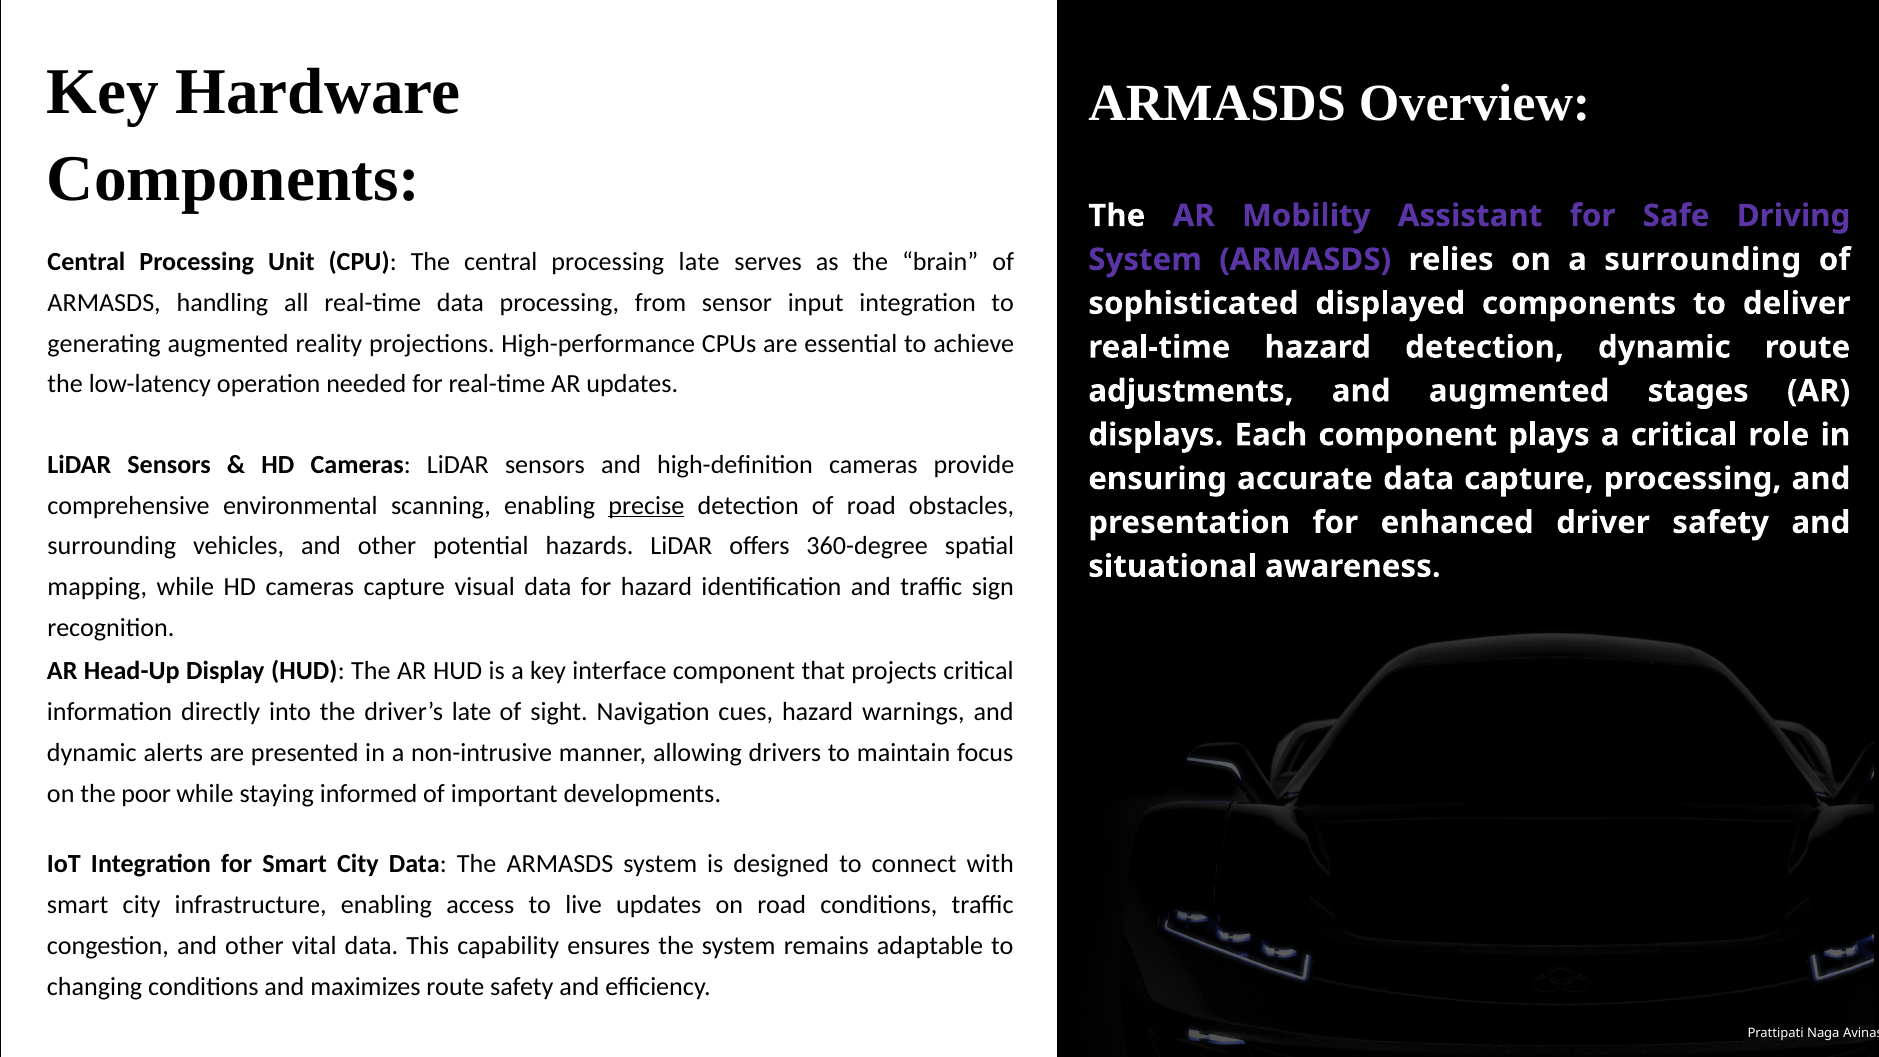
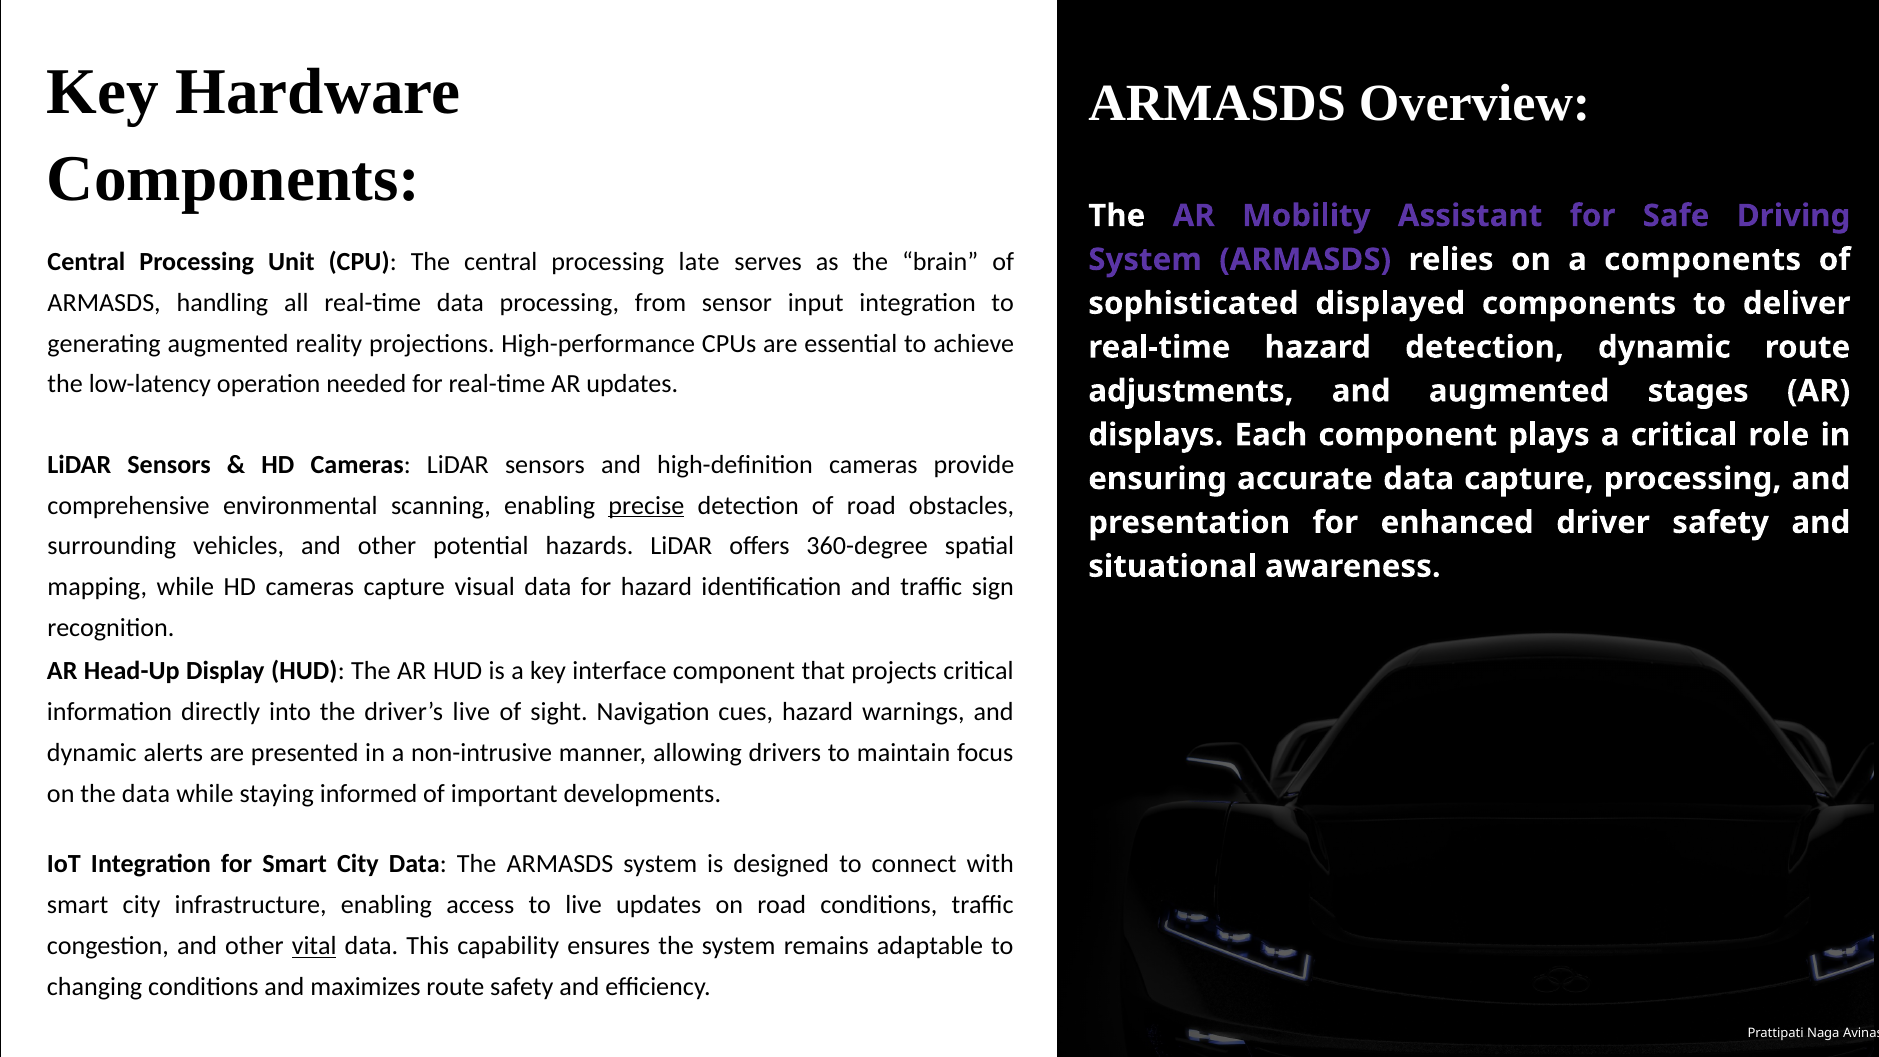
a surrounding: surrounding -> components
driver’s late: late -> live
the poor: poor -> data
vital underline: none -> present
